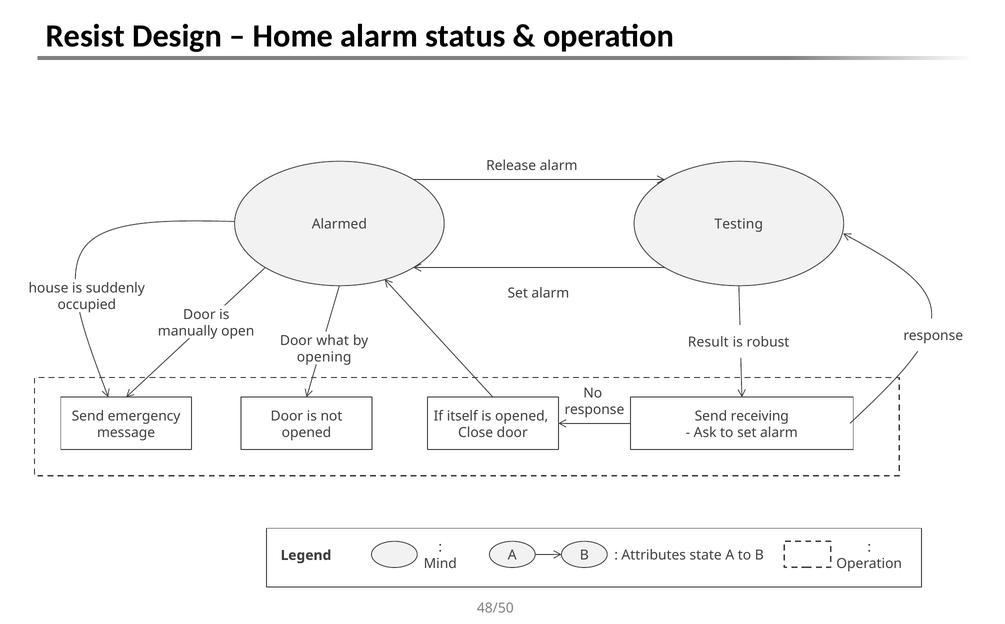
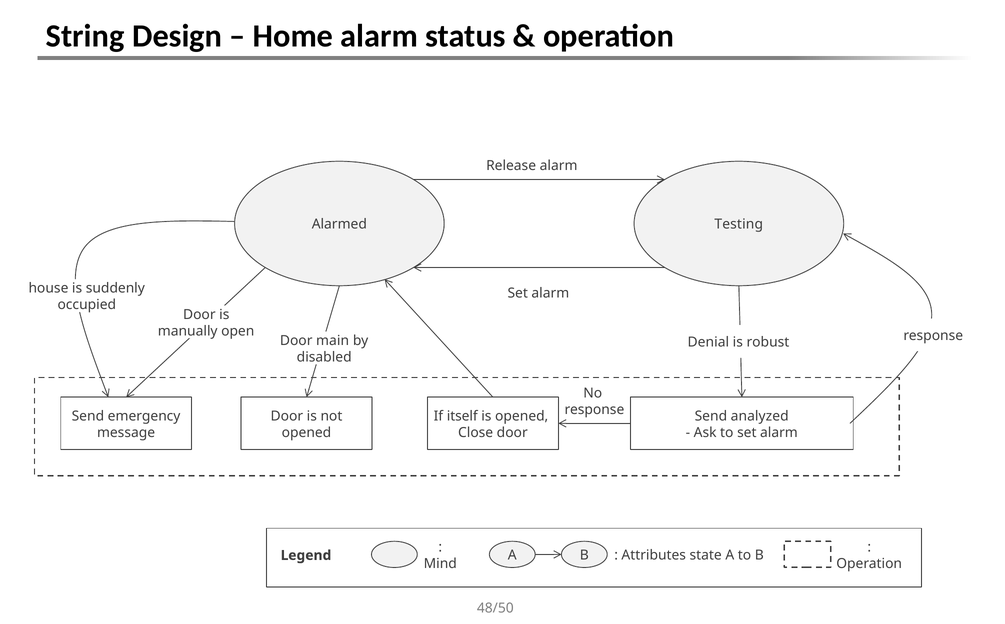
Resist: Resist -> String
what: what -> main
Result: Result -> Denial
opening: opening -> disabled
receiving: receiving -> analyzed
